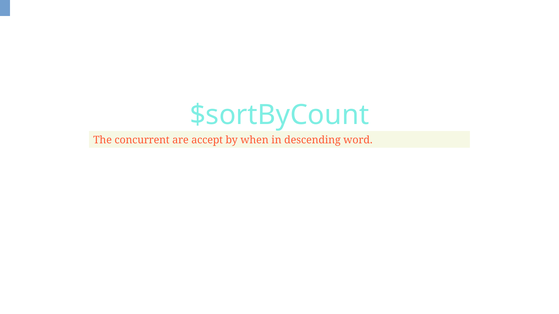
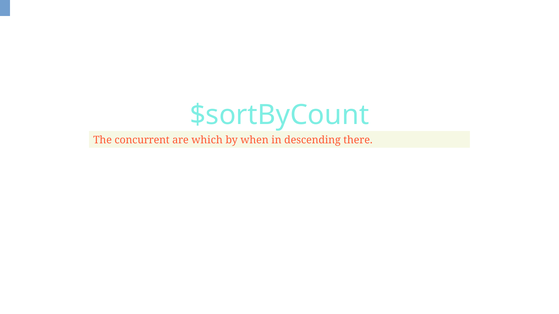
accept: accept -> which
word: word -> there
